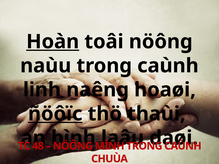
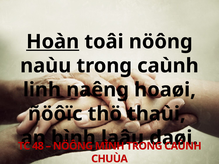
ñöôïc underline: present -> none
